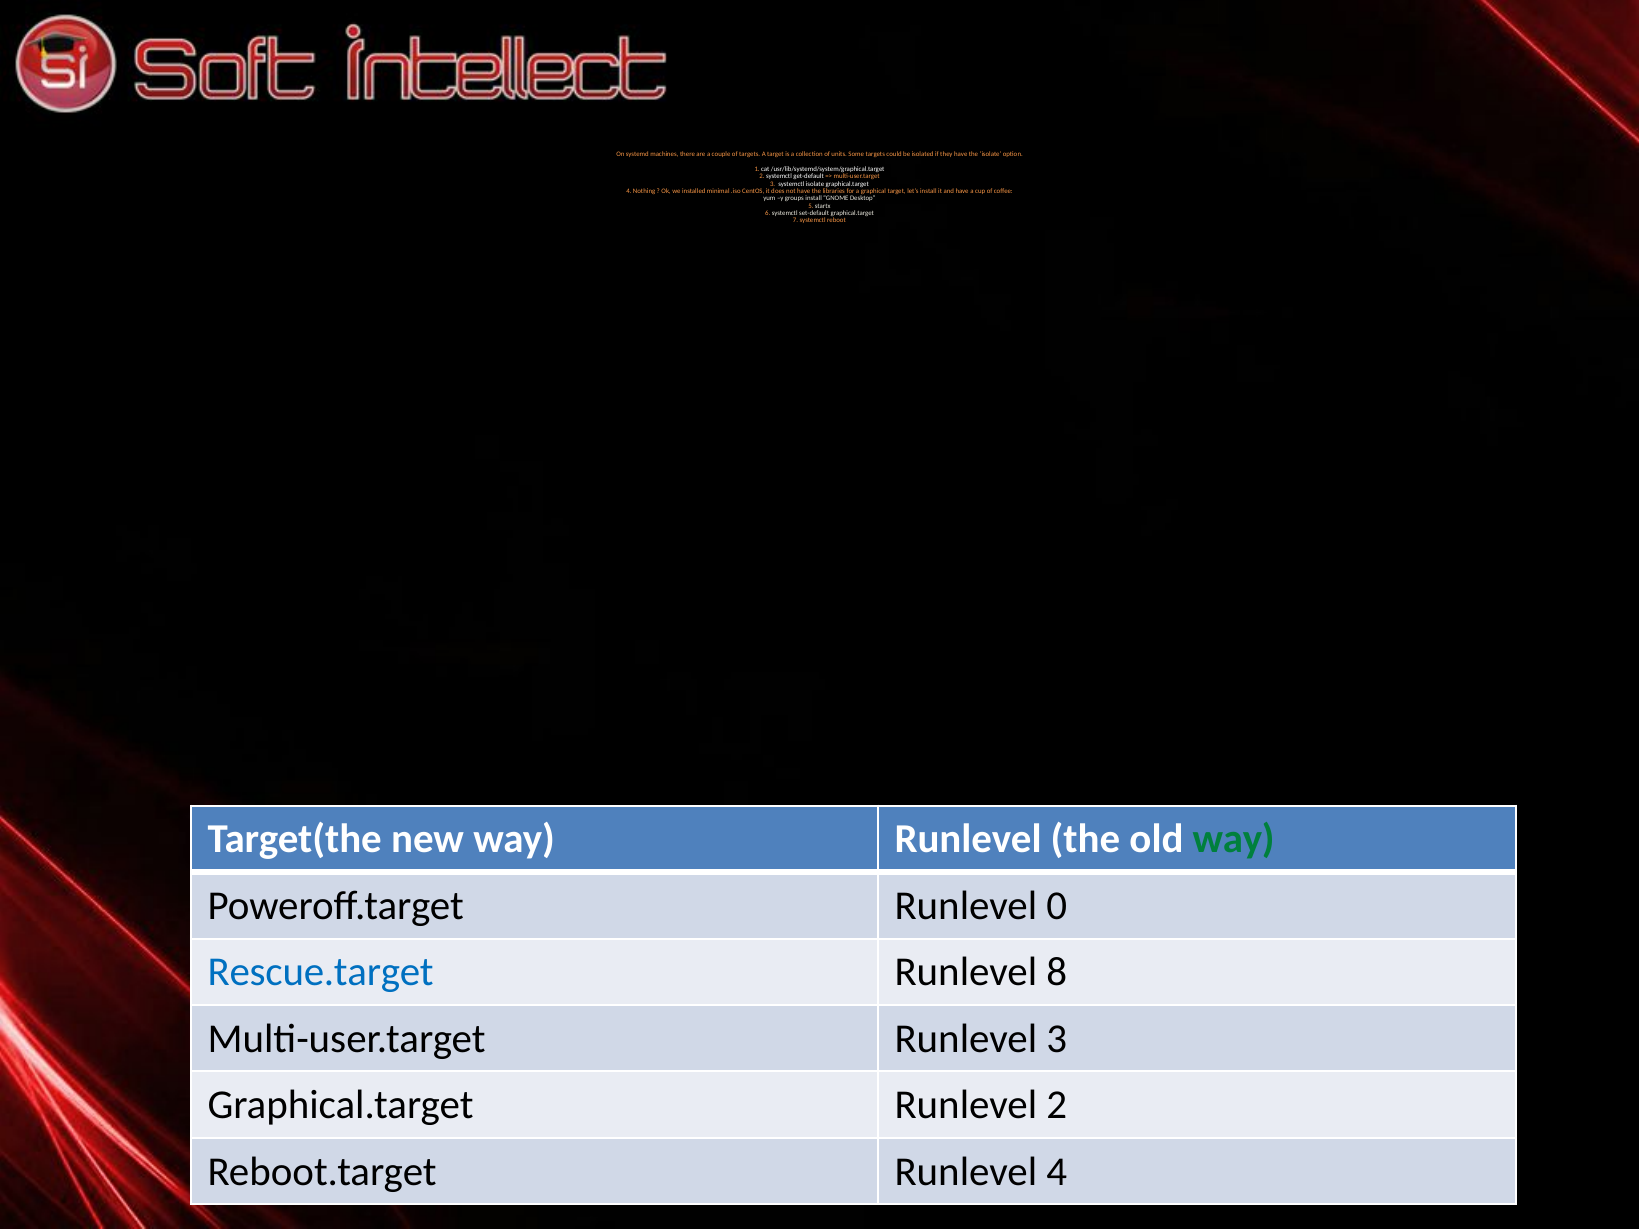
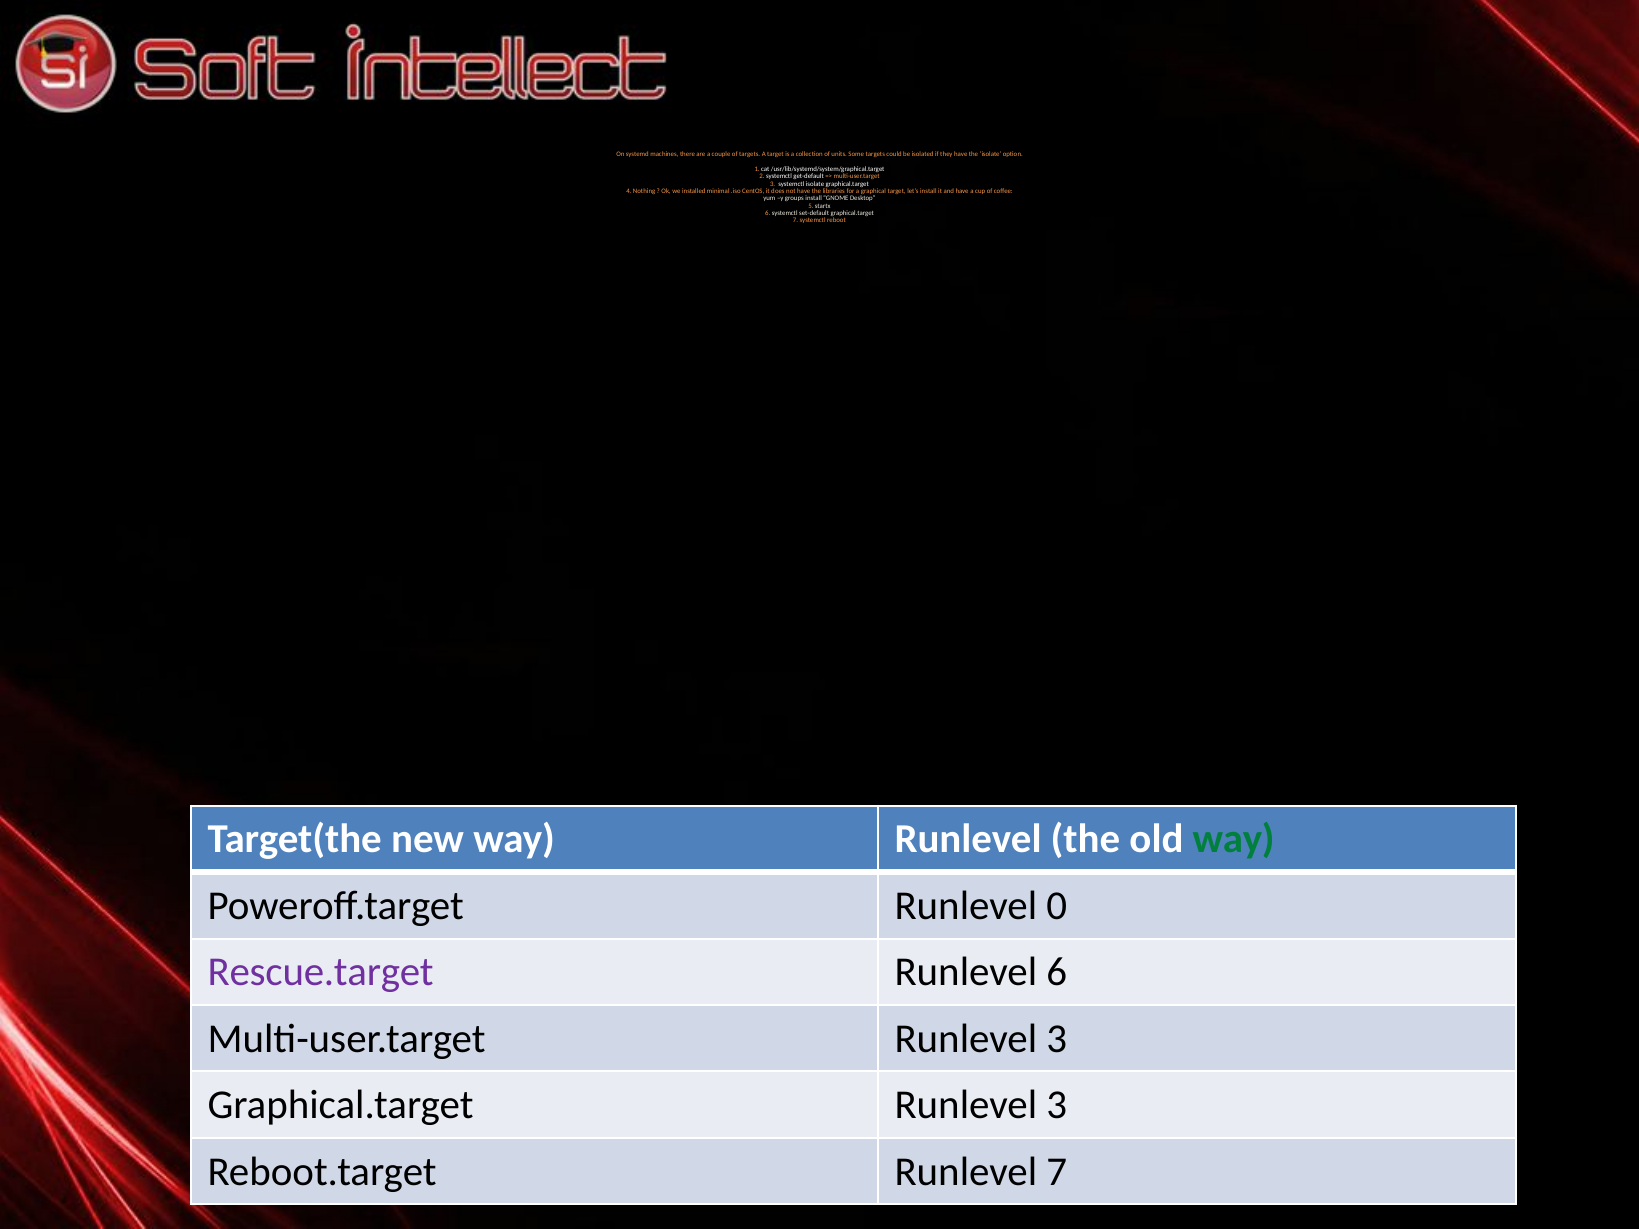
Rescue.target colour: blue -> purple
Runlevel 8: 8 -> 6
Graphical.target Runlevel 2: 2 -> 3
Runlevel 4: 4 -> 7
